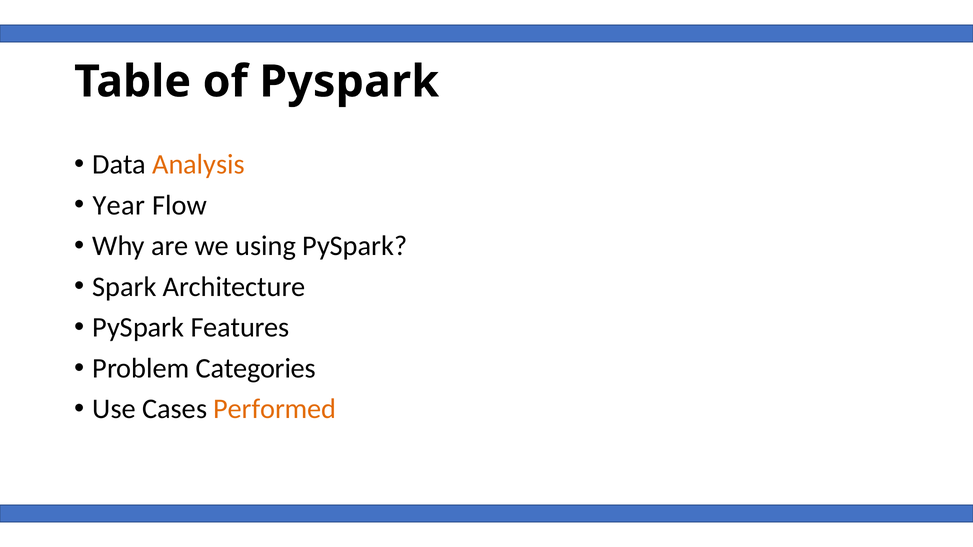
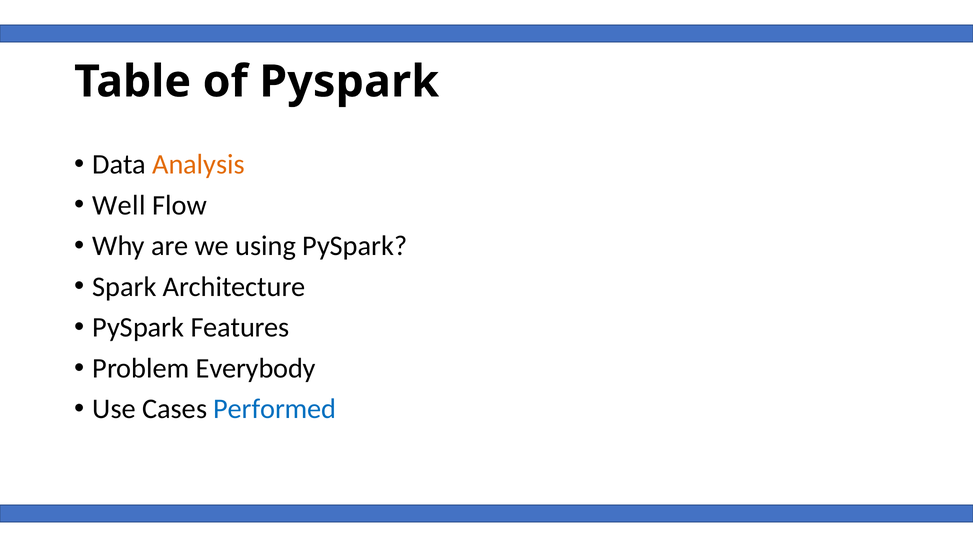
Year: Year -> Well
Categories: Categories -> Everybody
Performed colour: orange -> blue
